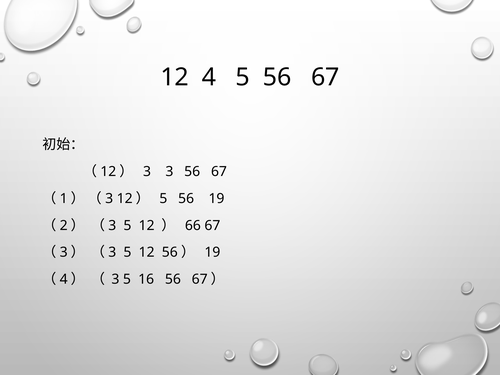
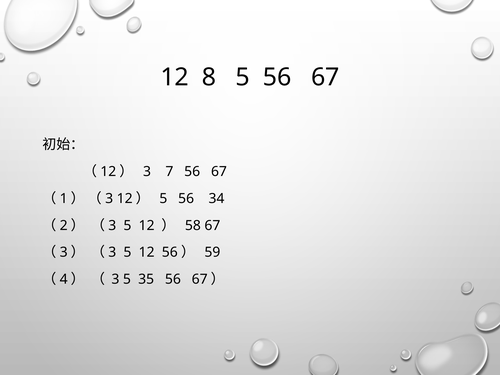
12 4: 4 -> 8
3 3: 3 -> 7
56 19: 19 -> 34
66: 66 -> 58
19 at (212, 252): 19 -> 59
16: 16 -> 35
